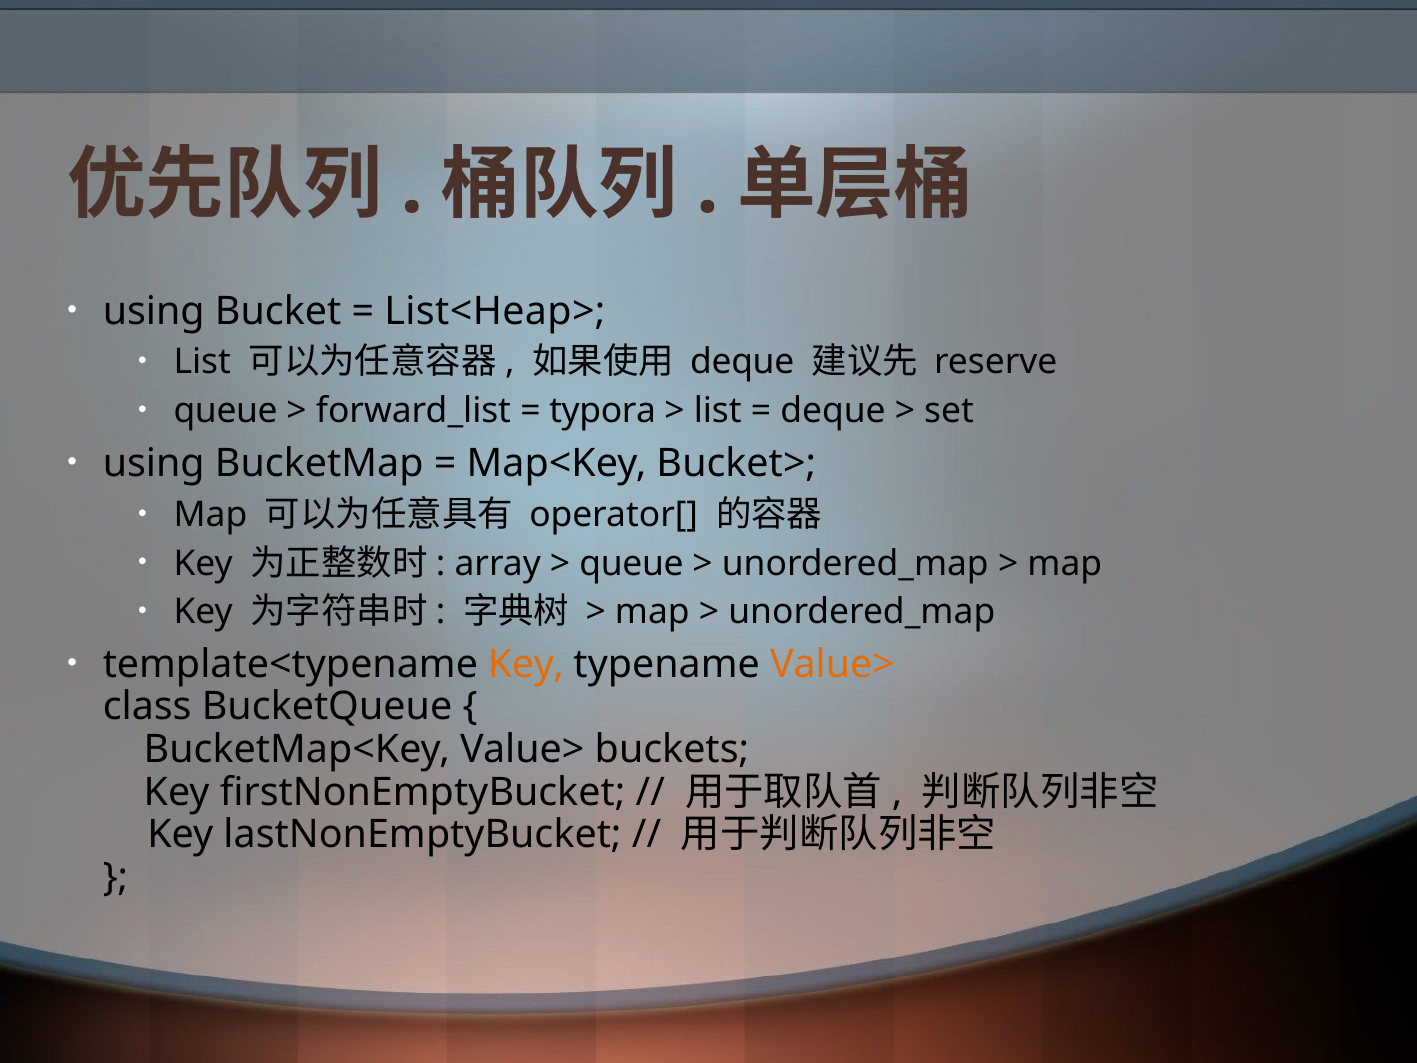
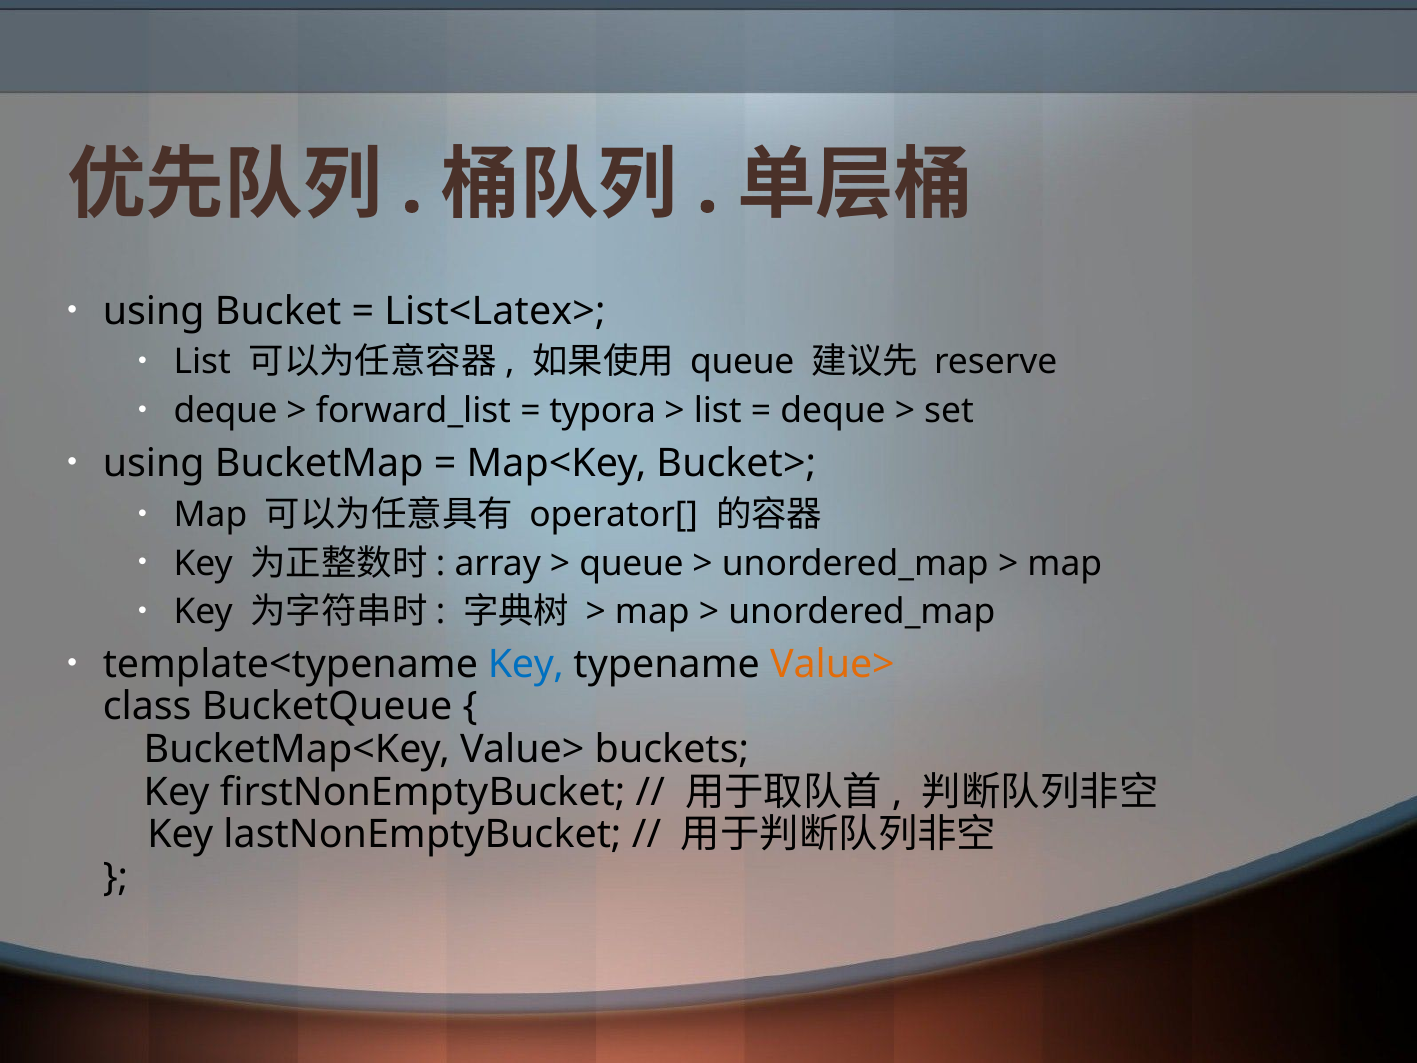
List<Heap>: List<Heap> -> List<Latex>
deque at (742, 362): deque -> queue
queue at (226, 411): queue -> deque
Key at (526, 664) colour: orange -> blue
